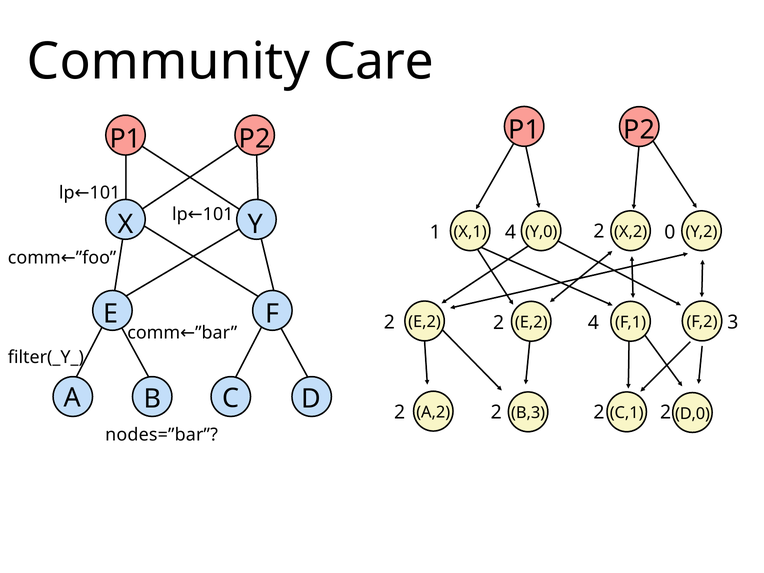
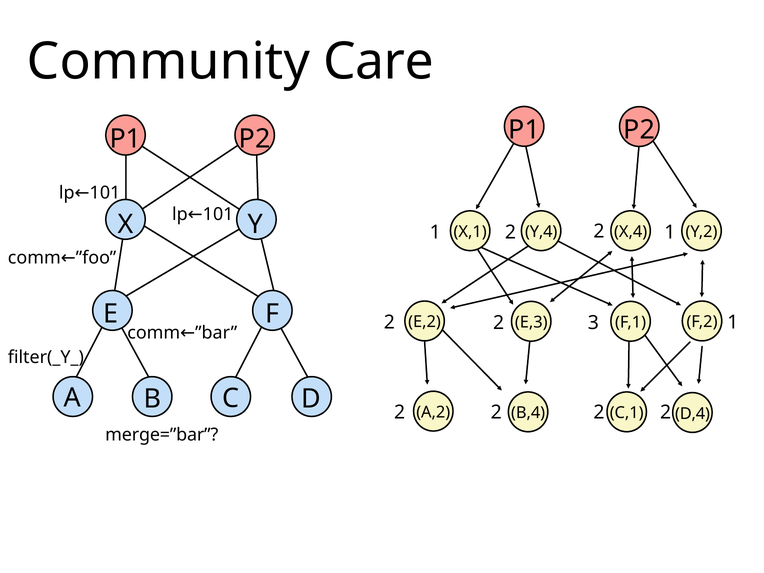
2 0: 0 -> 1
4 at (510, 232): 4 -> 2
Y,0: Y,0 -> Y,4
X,2: X,2 -> X,4
E,2 3: 3 -> 1
2 4: 4 -> 3
E,2 at (531, 322): E,2 -> E,3
B,3: B,3 -> B,4
D,0: D,0 -> D,4
nodes=”bar: nodes=”bar -> merge=”bar
